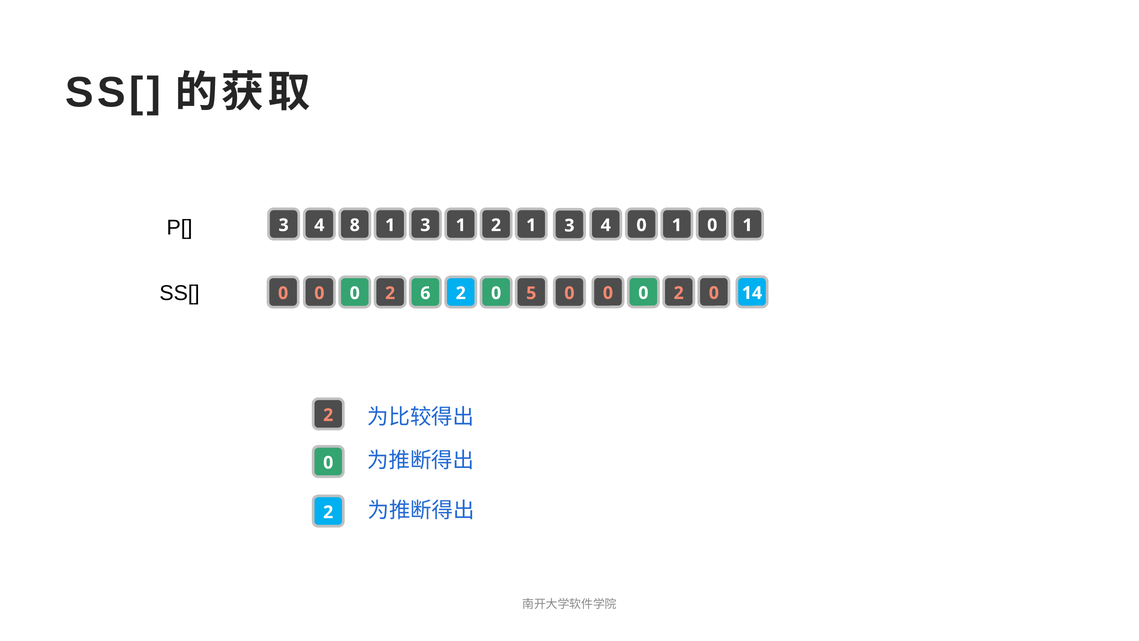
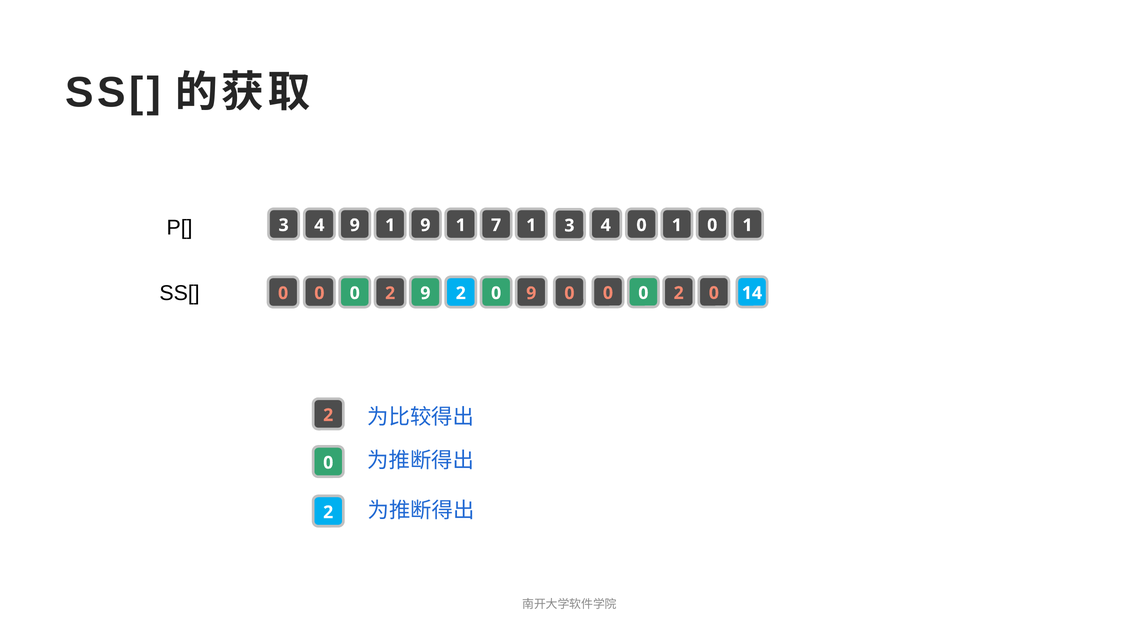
4 8: 8 -> 9
3 at (425, 225): 3 -> 9
1 2: 2 -> 7
2 6: 6 -> 9
0 5: 5 -> 9
